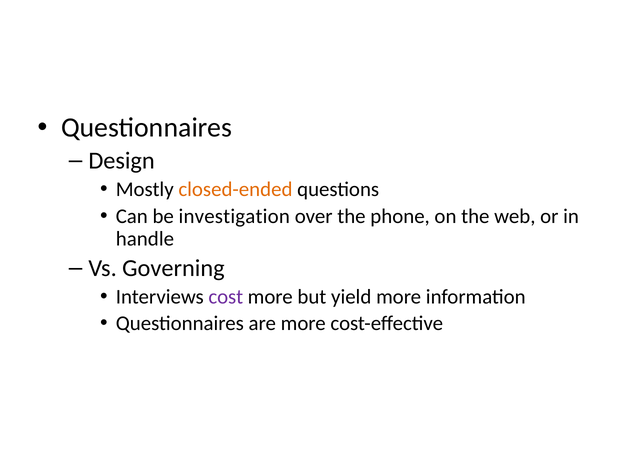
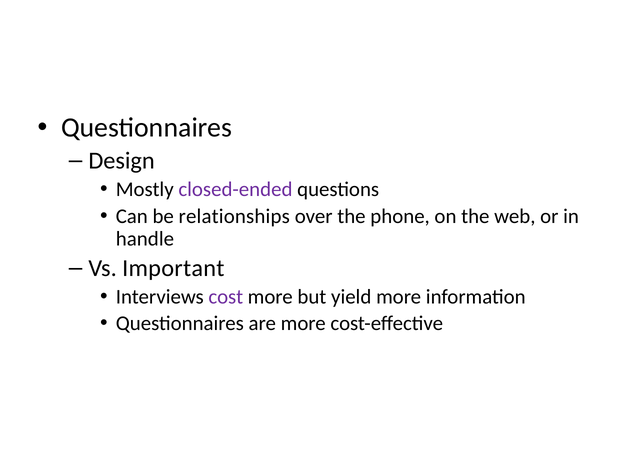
closed-ended colour: orange -> purple
investigation: investigation -> relationships
Governing: Governing -> Important
